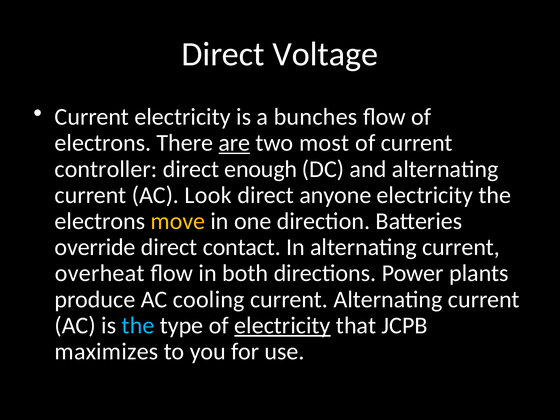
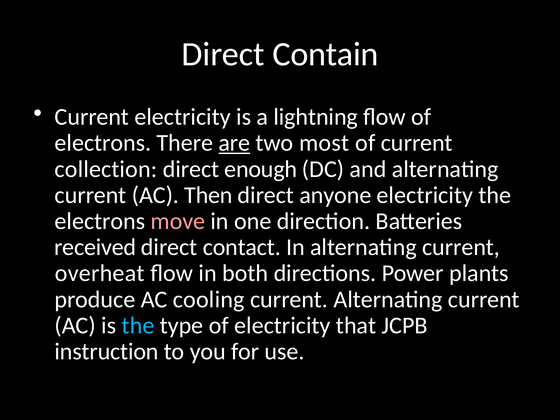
Voltage: Voltage -> Contain
bunches: bunches -> lightning
controller: controller -> collection
Look: Look -> Then
move colour: yellow -> pink
override: override -> received
electricity at (282, 325) underline: present -> none
maximizes: maximizes -> instruction
